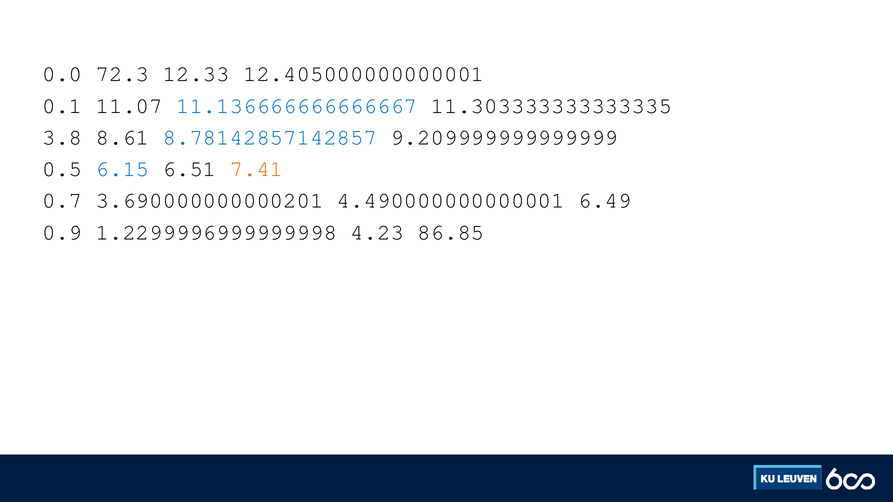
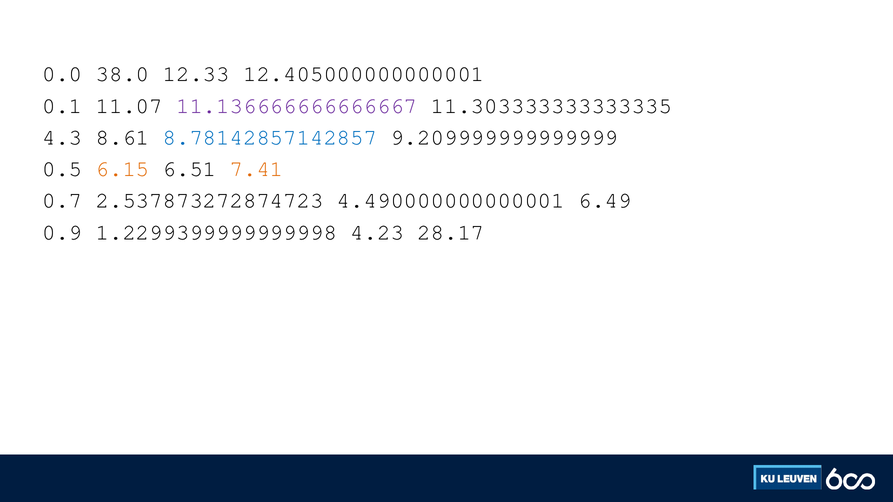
72.3: 72.3 -> 38.0
11.136666666666667 colour: blue -> purple
3.8: 3.8 -> 4.3
6.15 colour: blue -> orange
3.690000000000201: 3.690000000000201 -> 2.537873272874723
1.2299996999999998: 1.2299996999999998 -> 1.2299399999999998
86.85: 86.85 -> 28.17
